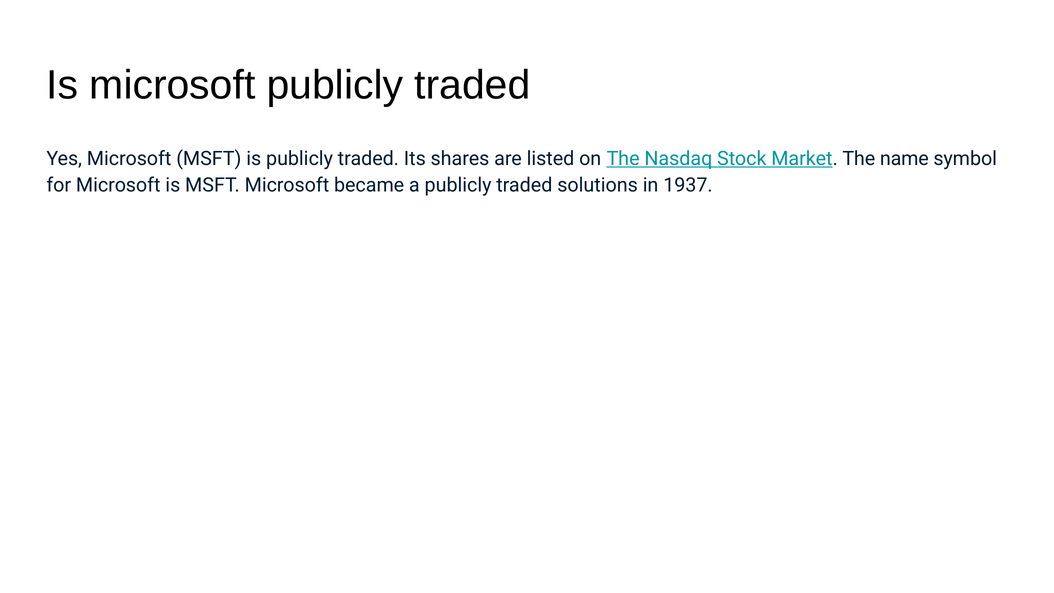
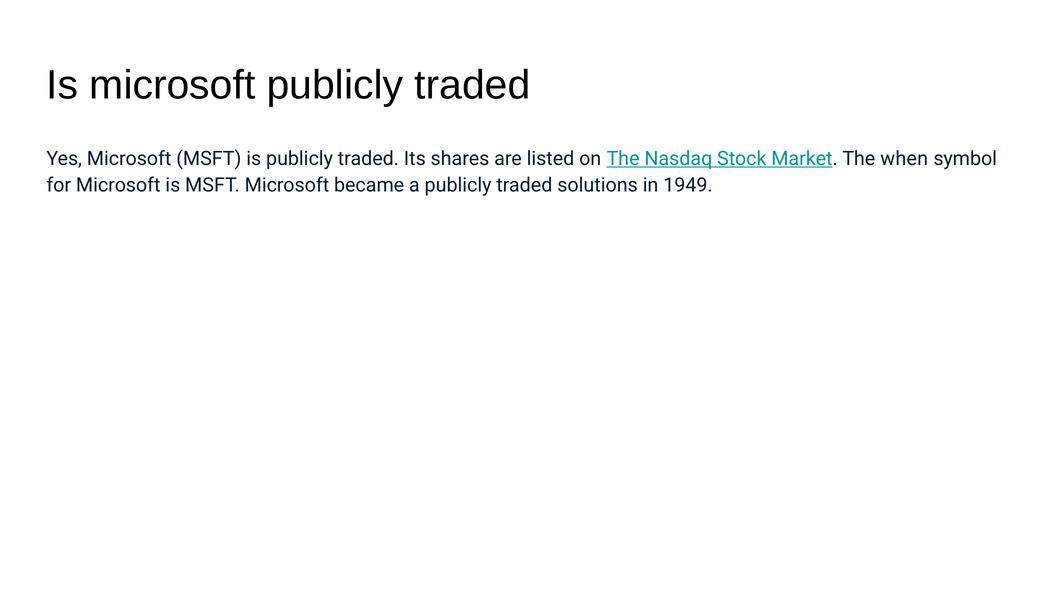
name: name -> when
1937: 1937 -> 1949
